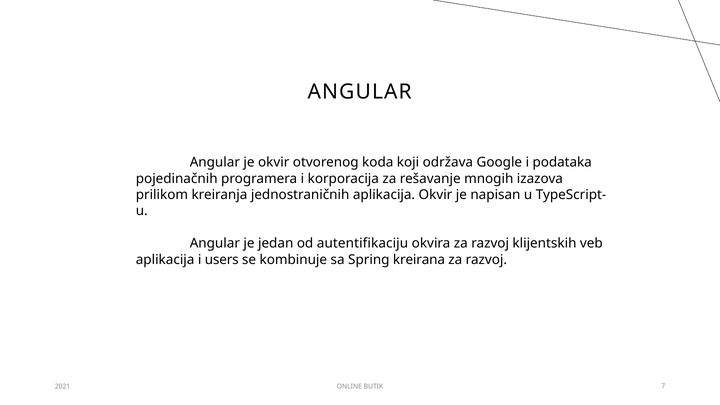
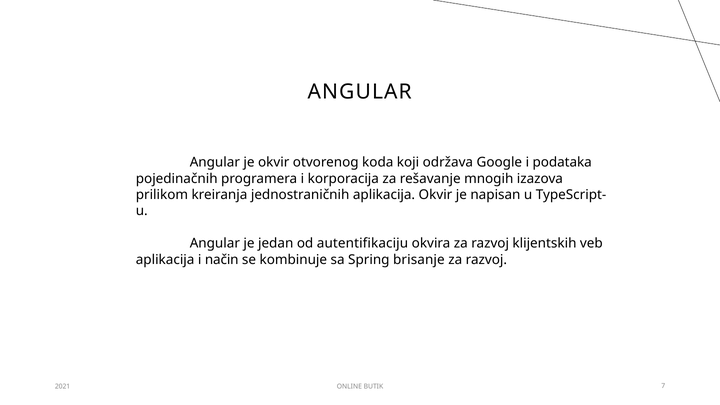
users: users -> način
kreirana: kreirana -> brisanje
